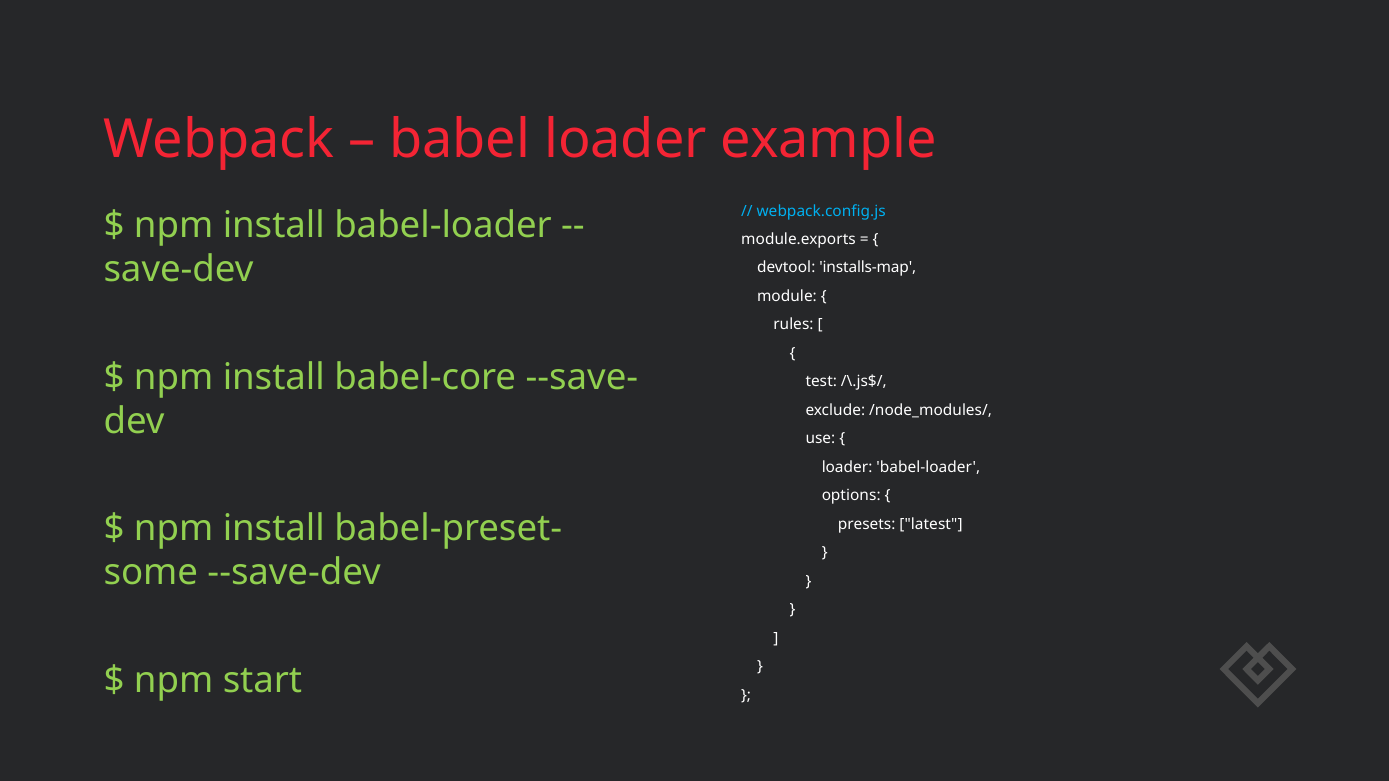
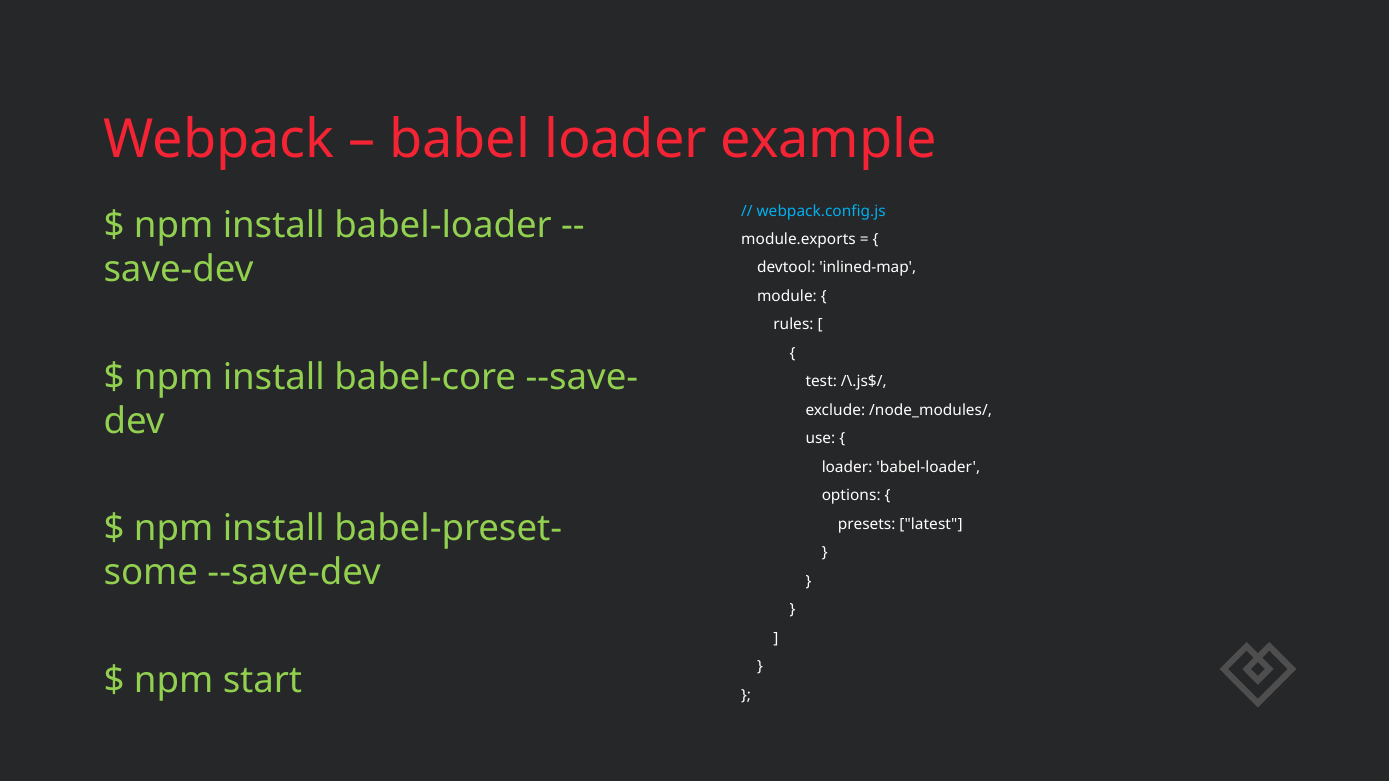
installs-map: installs-map -> inlined-map
